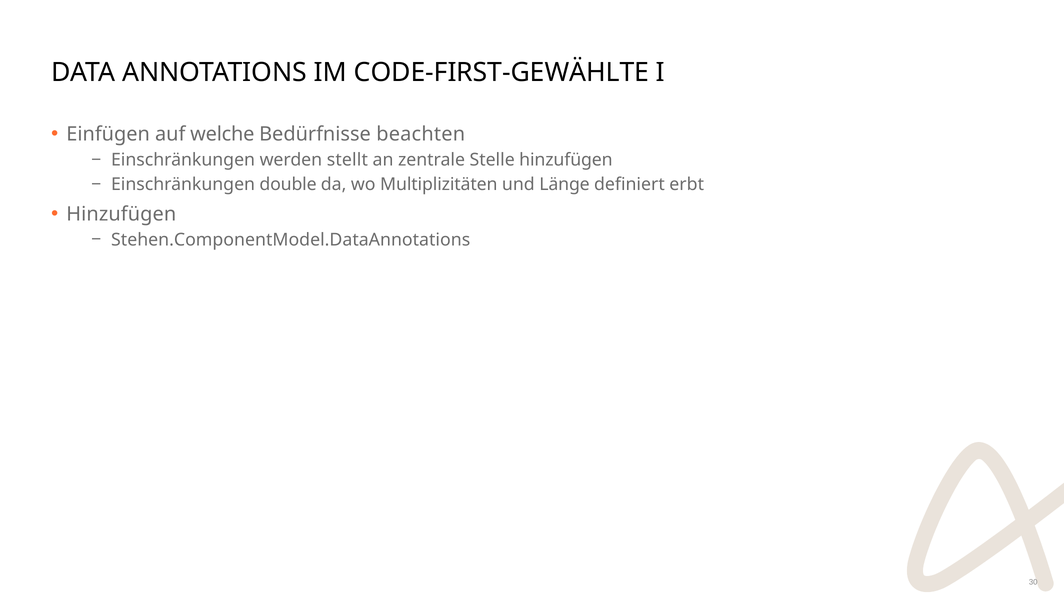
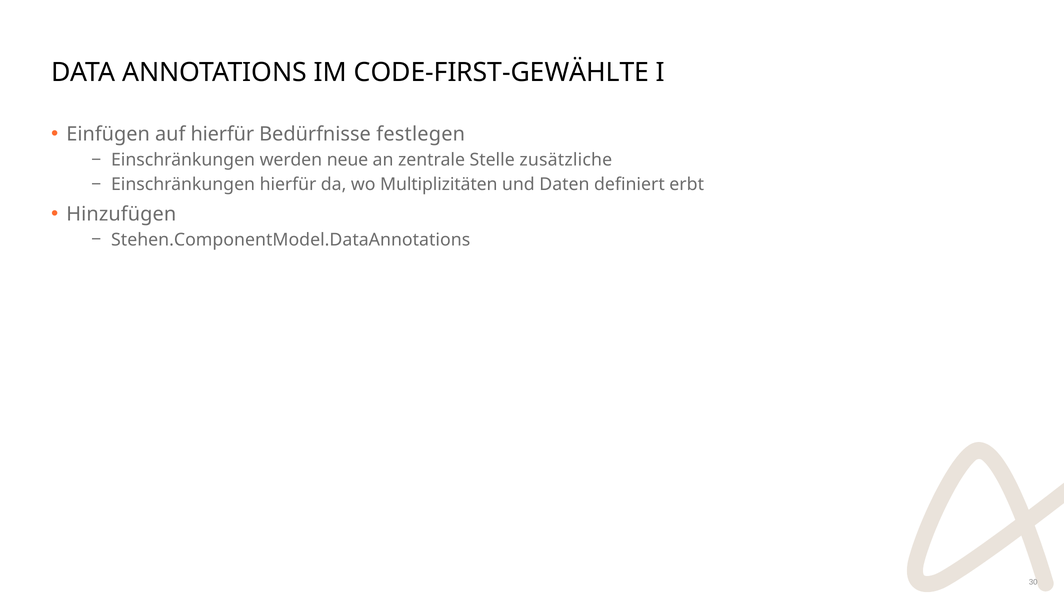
auf welche: welche -> hierfür
beachten: beachten -> festlegen
stellt: stellt -> neue
Stelle hinzufügen: hinzufügen -> zusätzliche
Einschränkungen double: double -> hierfür
Länge: Länge -> Daten
